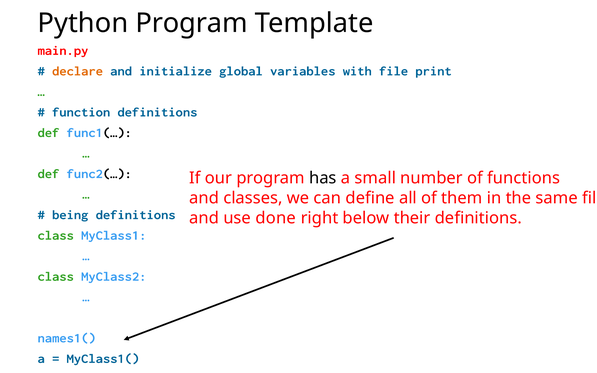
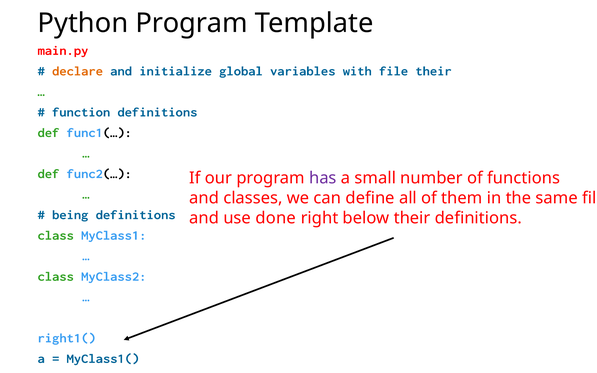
file print: print -> their
has colour: black -> purple
names1(: names1( -> right1(
